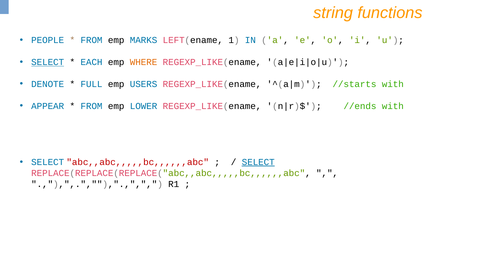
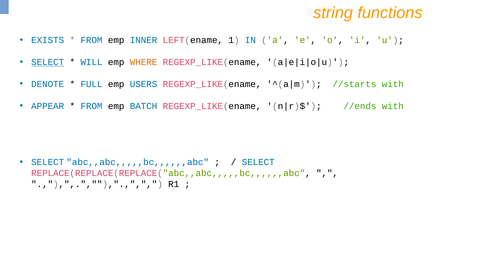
PEOPLE: PEOPLE -> EXISTS
MARKS: MARKS -> INNER
EACH: EACH -> WILL
LOWER: LOWER -> BATCH
abc,,abc,,,,,bc,,,,,,abc colour: red -> blue
SELECT at (258, 162) underline: present -> none
